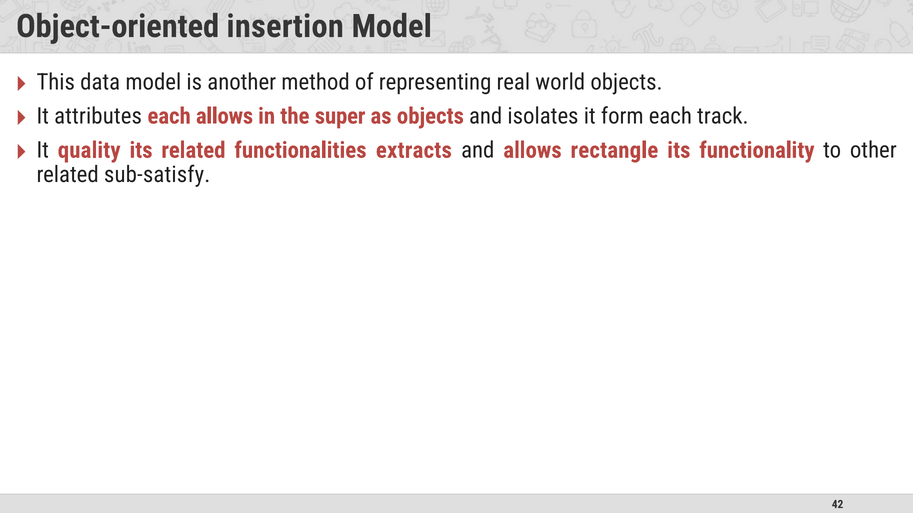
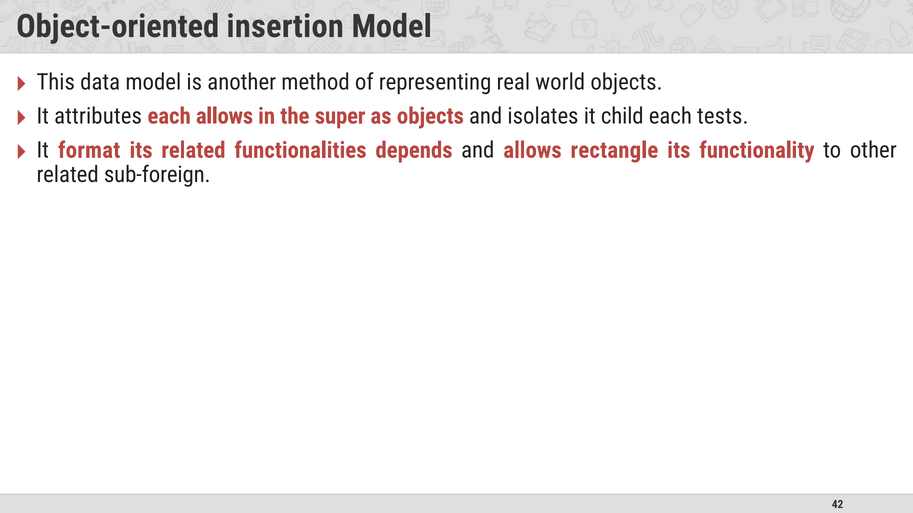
form: form -> child
track: track -> tests
quality: quality -> format
extracts: extracts -> depends
sub-satisfy: sub-satisfy -> sub-foreign
